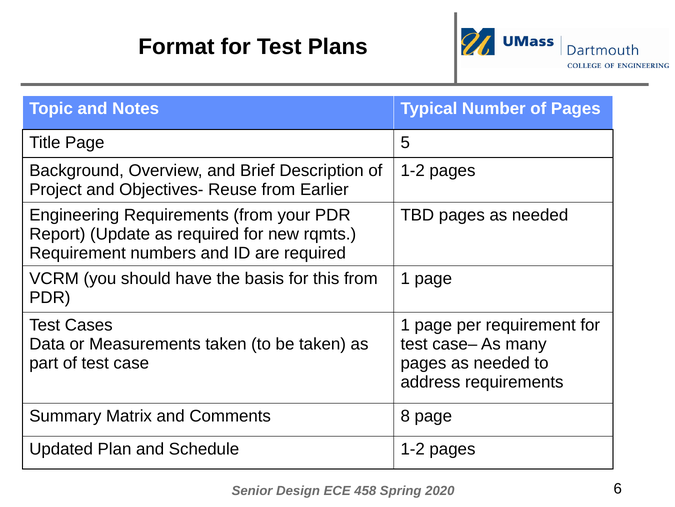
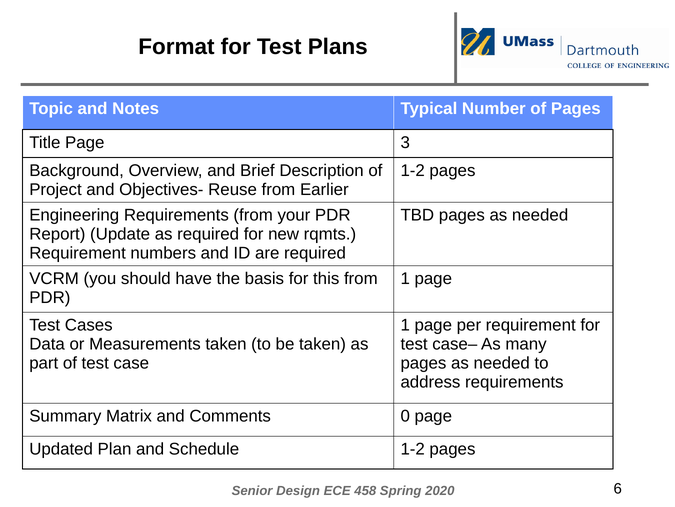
5: 5 -> 3
8: 8 -> 0
